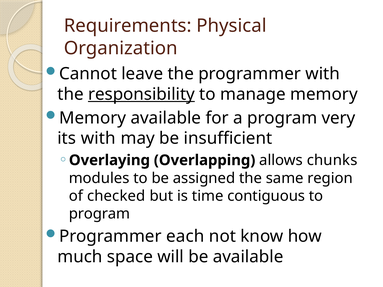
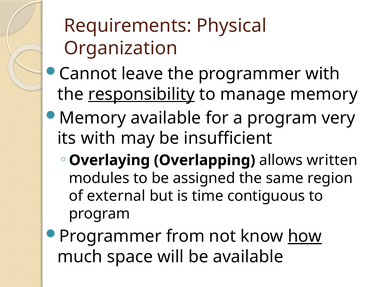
chunks: chunks -> written
checked: checked -> external
each: each -> from
how underline: none -> present
